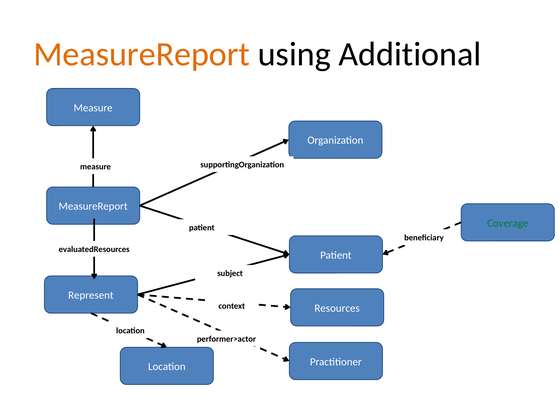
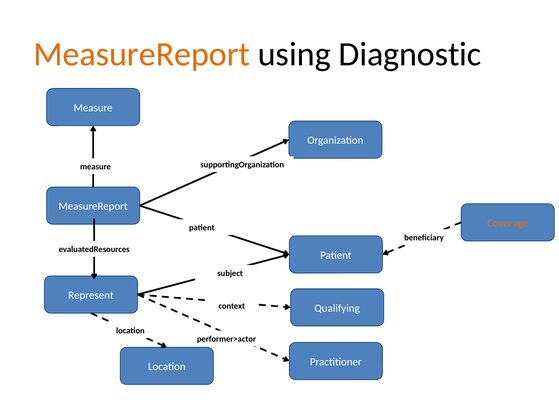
Additional: Additional -> Diagnostic
Coverage colour: green -> orange
Resources: Resources -> Qualifying
